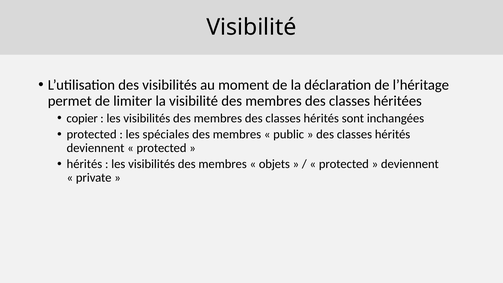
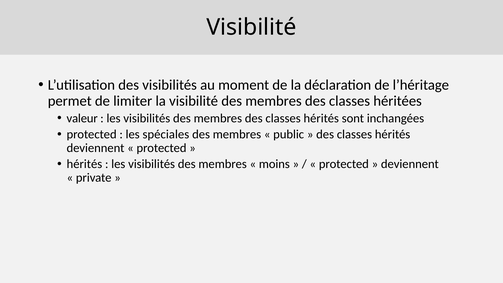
copier: copier -> valeur
objets: objets -> moins
